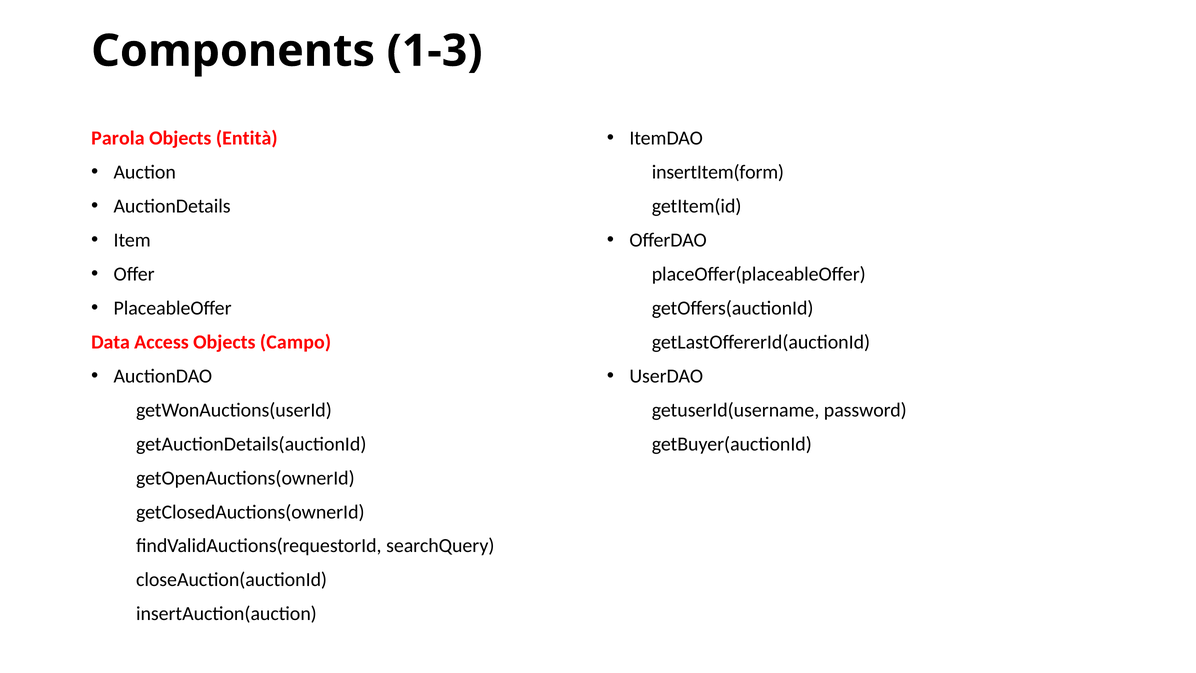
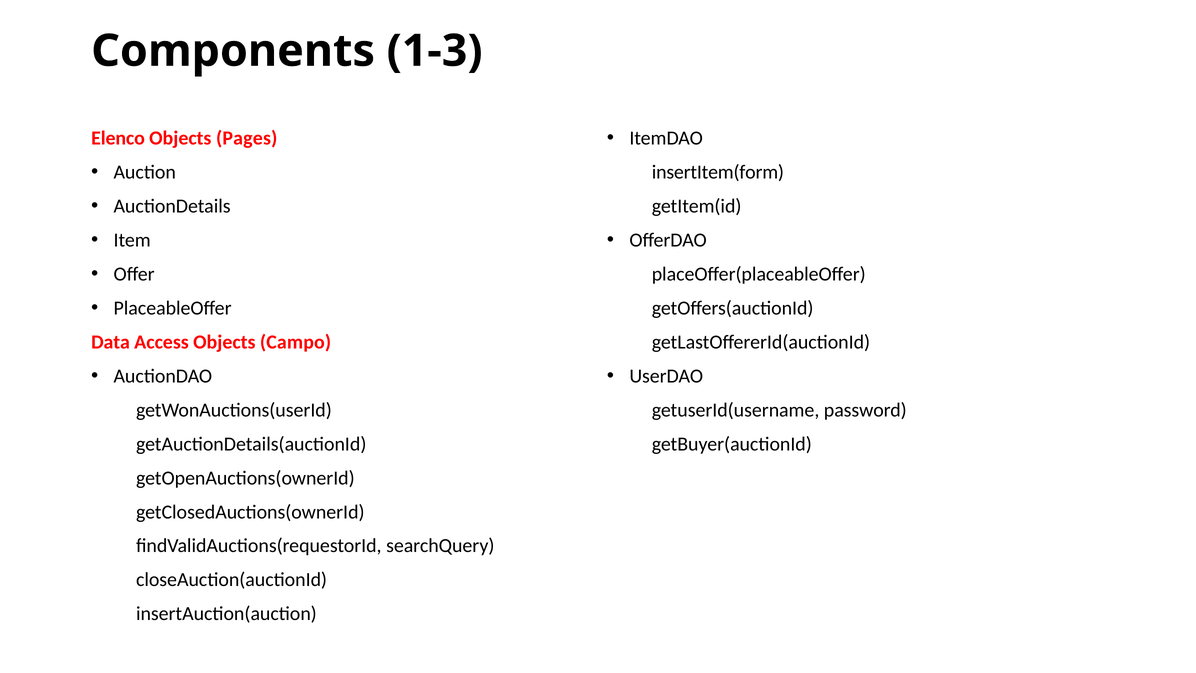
Parola: Parola -> Elenco
Entità: Entità -> Pages
